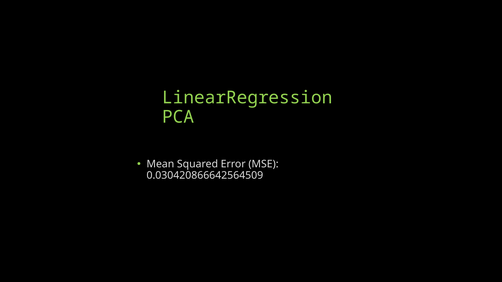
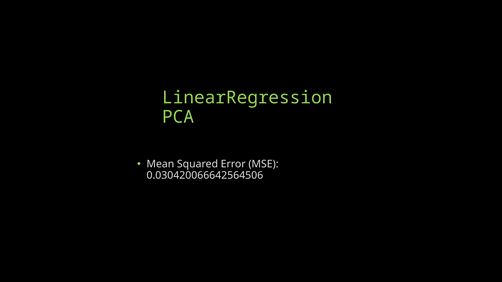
0.030420866642564509: 0.030420866642564509 -> 0.030420066642564506
